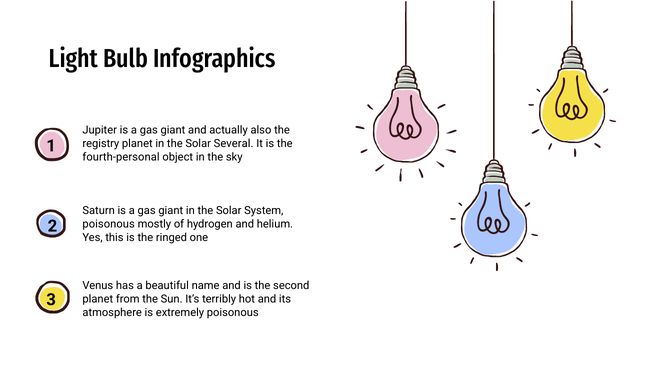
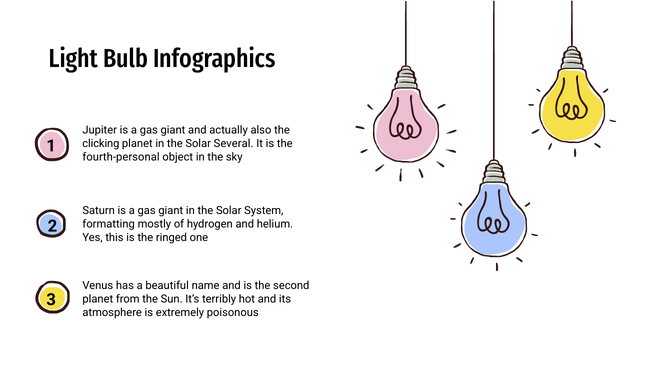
registry: registry -> clicking
poisonous at (109, 224): poisonous -> formatting
